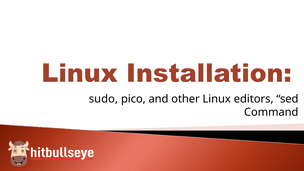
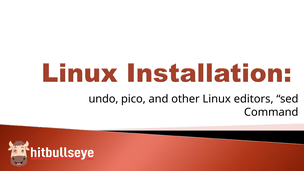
sudo: sudo -> undo
